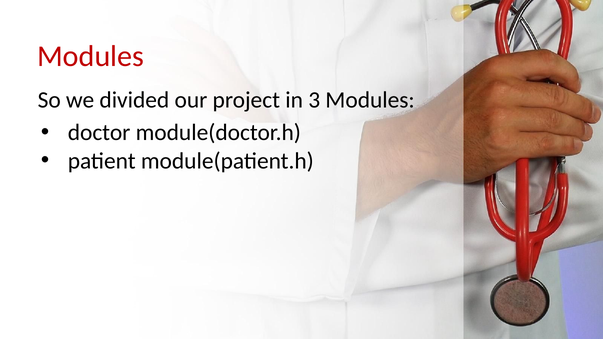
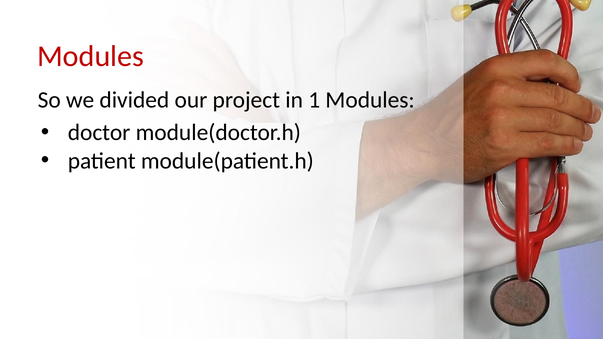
3: 3 -> 1
